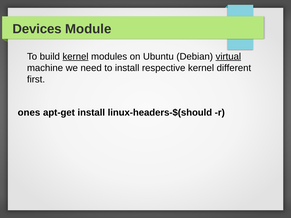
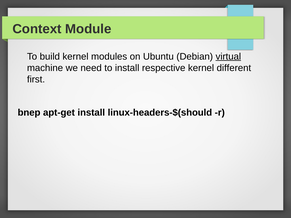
Devices: Devices -> Context
kernel at (75, 57) underline: present -> none
ones: ones -> bnep
